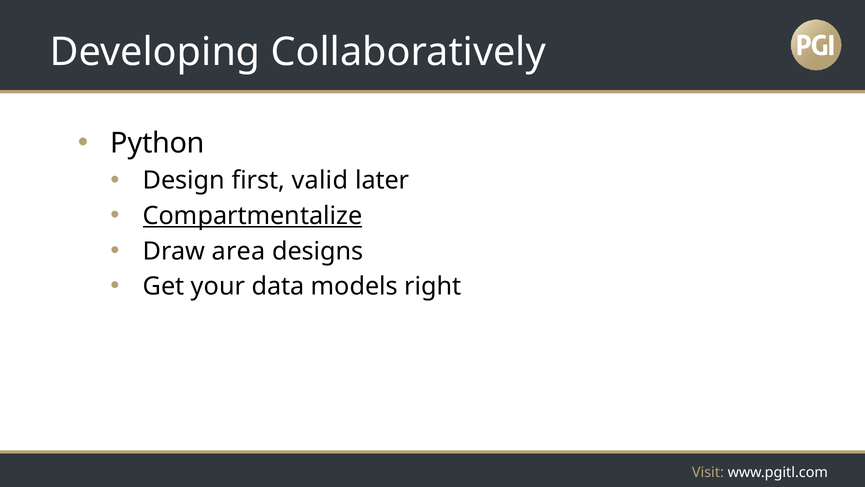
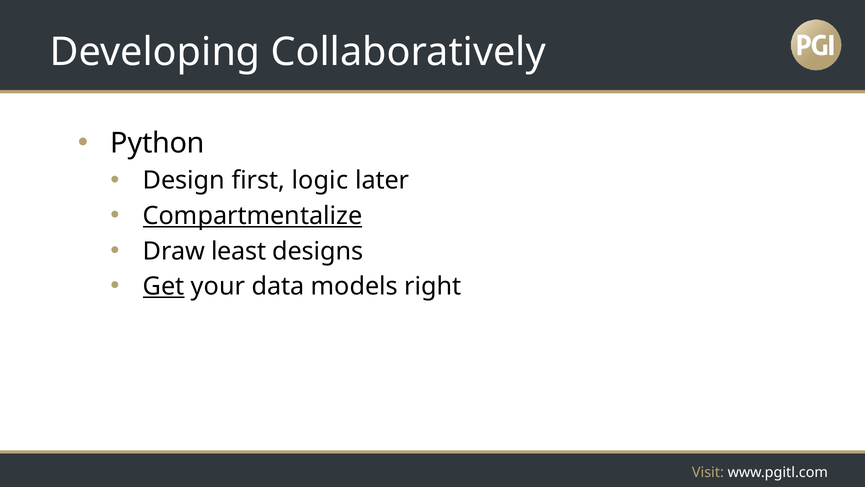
valid: valid -> logic
area: area -> least
Get underline: none -> present
